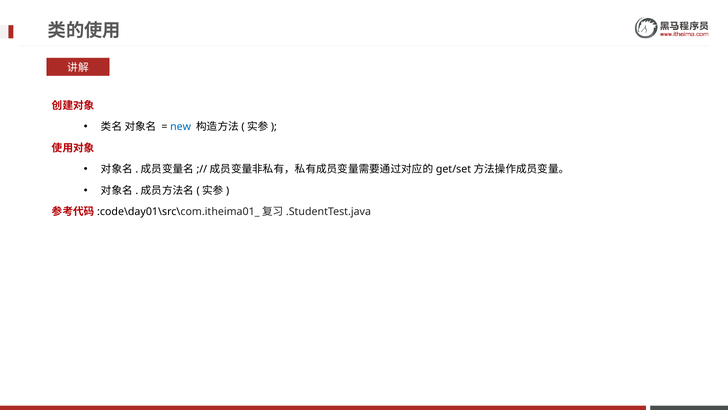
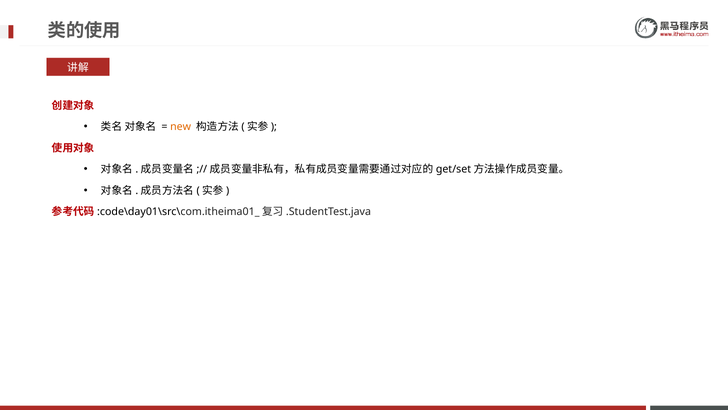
new colour: blue -> orange
